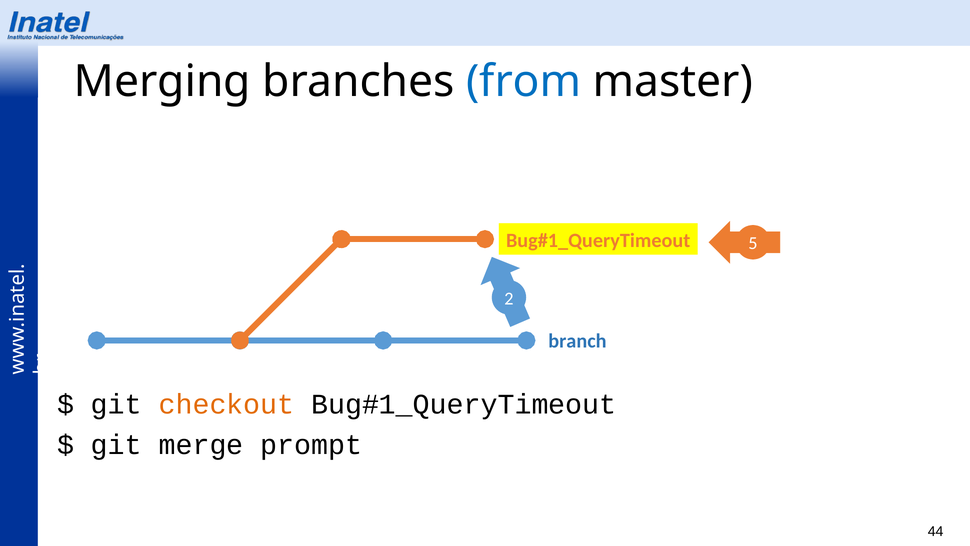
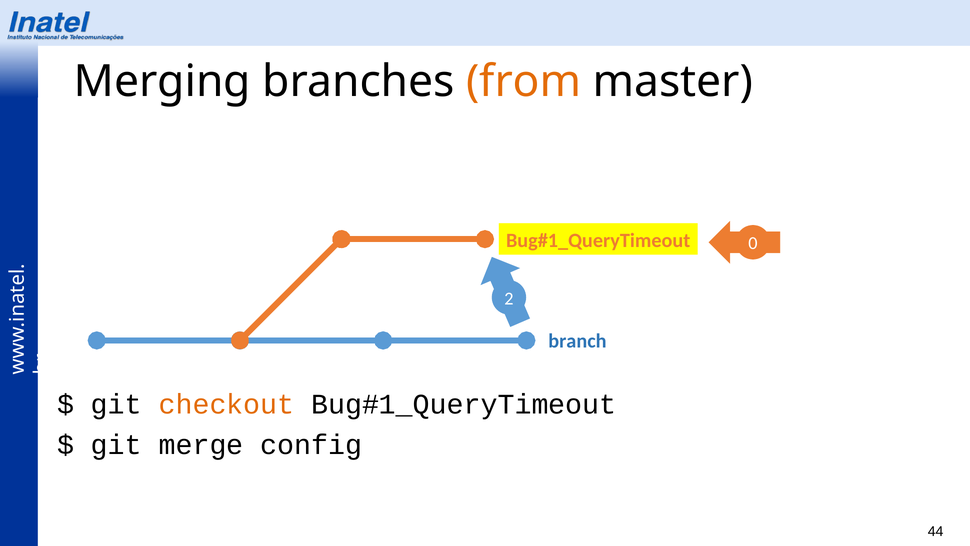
from colour: blue -> orange
5: 5 -> 0
prompt: prompt -> config
